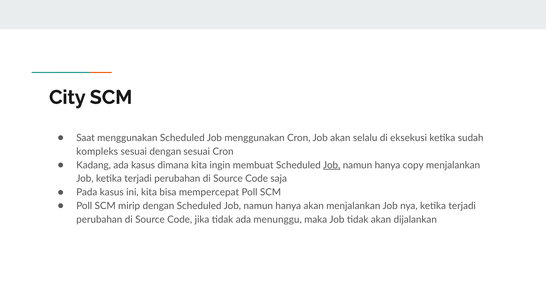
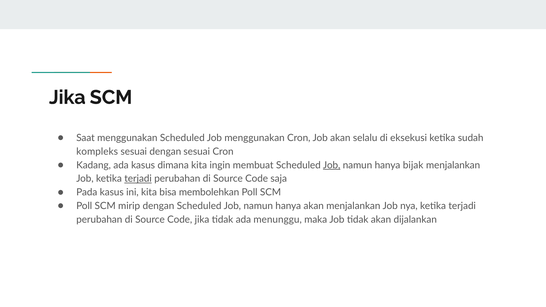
City at (67, 97): City -> Jika
copy: copy -> bijak
terjadi at (138, 179) underline: none -> present
mempercepat: mempercepat -> membolehkan
